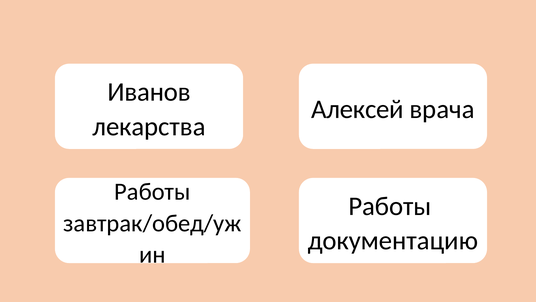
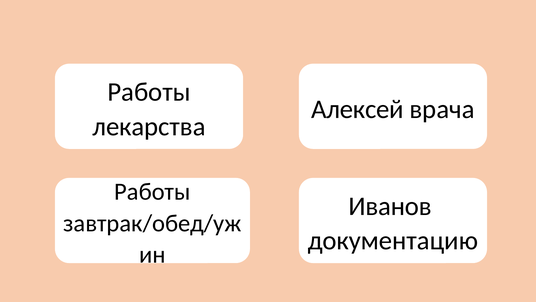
Иванов at (149, 92): Иванов -> Работы
Работы at (390, 206): Работы -> Иванов
